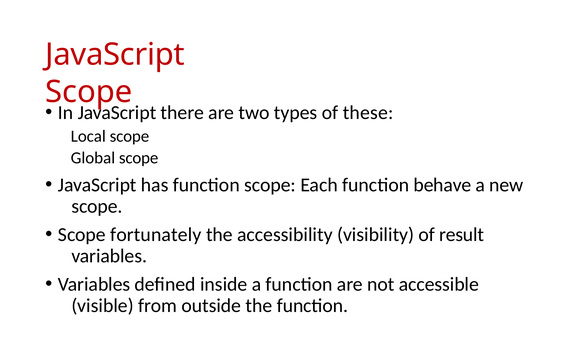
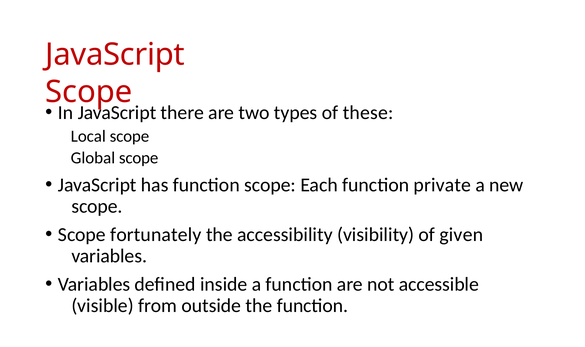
behave: behave -> private
result: result -> given
